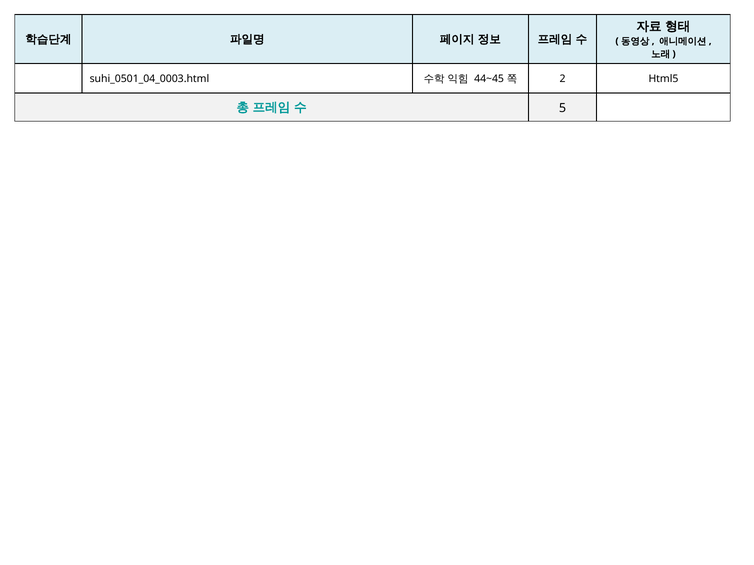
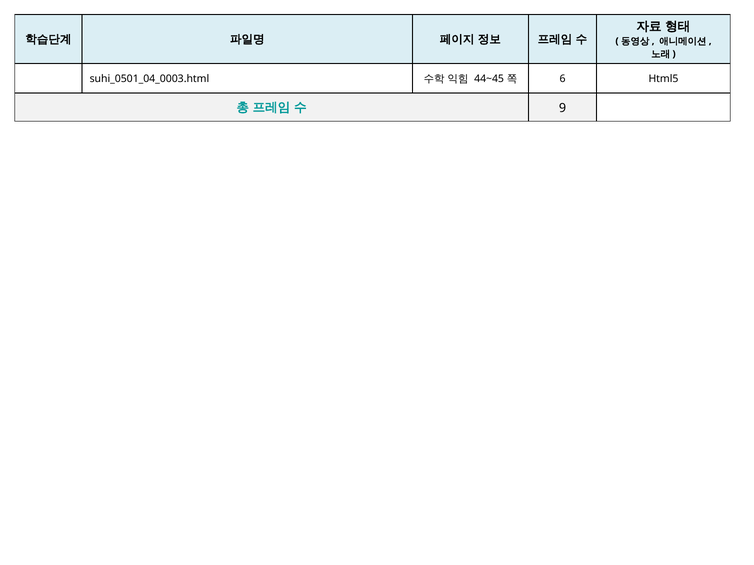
2: 2 -> 6
5: 5 -> 9
